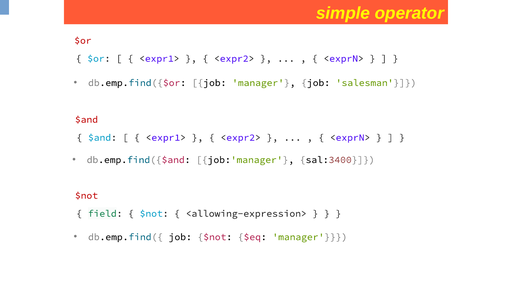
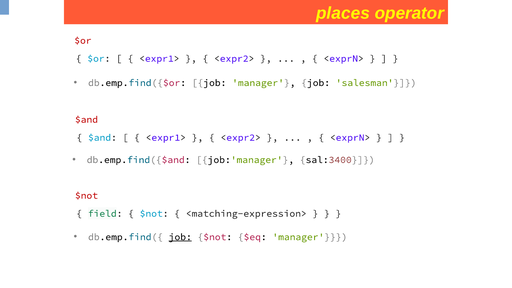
simple: simple -> places
<allowing-expression>: <allowing-expression> -> <matching-expression>
job at (180, 237) underline: none -> present
